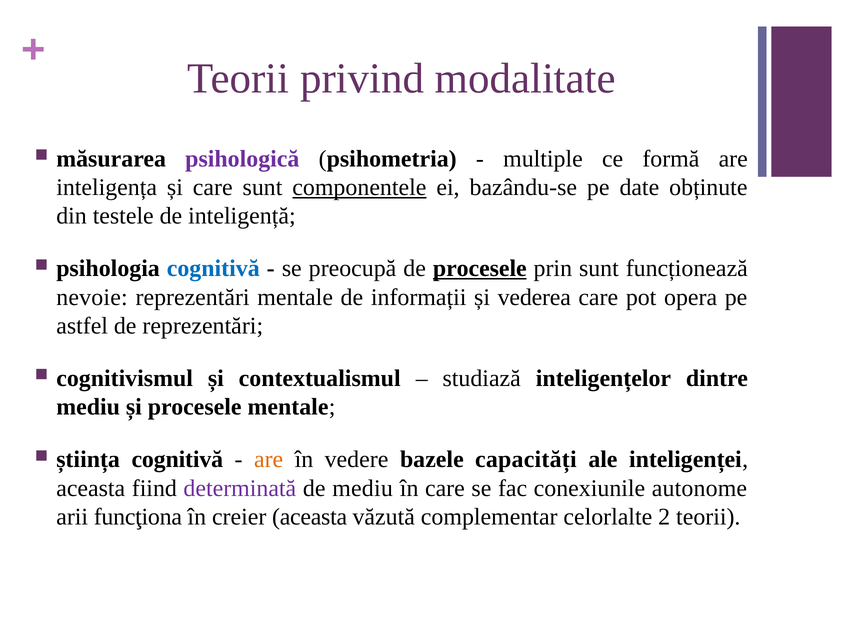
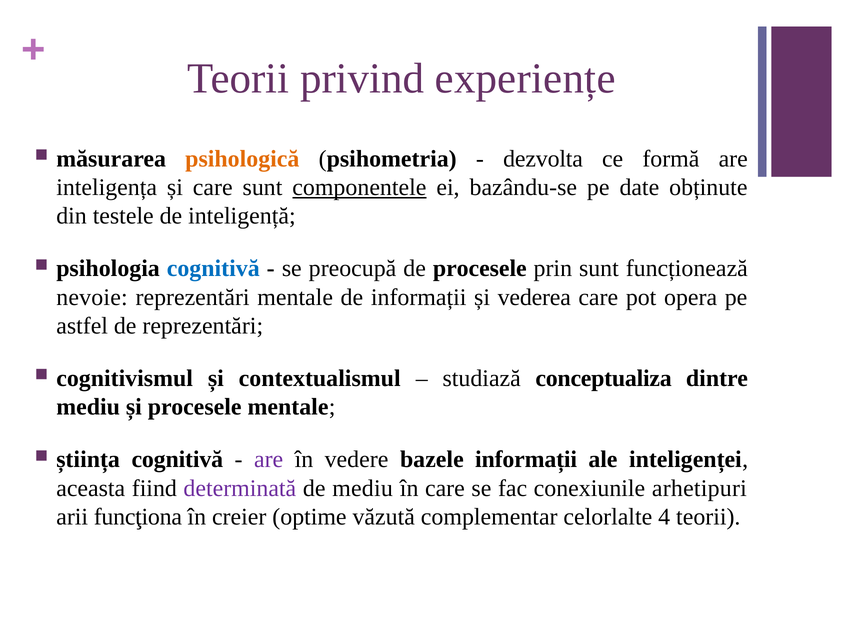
modalitate: modalitate -> experiențe
psihologică colour: purple -> orange
multiple: multiple -> dezvolta
procesele at (480, 269) underline: present -> none
inteligențelor: inteligențelor -> conceptualiza
are at (269, 460) colour: orange -> purple
bazele capacități: capacități -> informații
autonome: autonome -> arhetipuri
creier aceasta: aceasta -> optime
2: 2 -> 4
